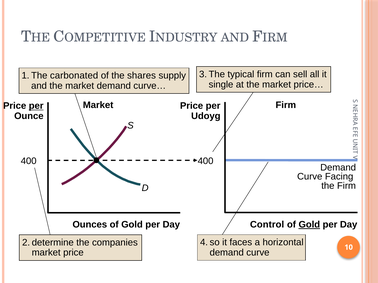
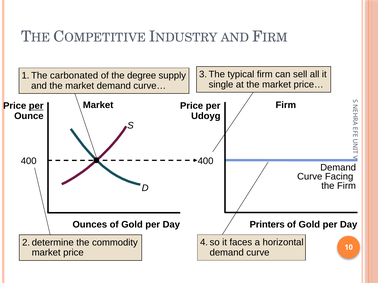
shares: shares -> degree
Control: Control -> Printers
Gold at (309, 225) underline: present -> none
companies: companies -> commodity
